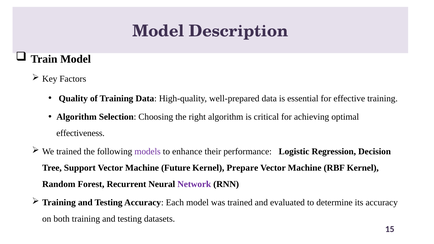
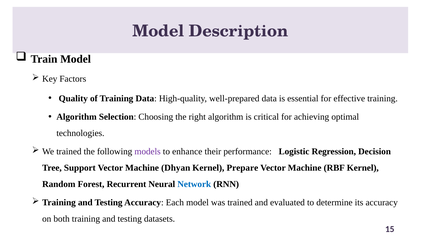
effectiveness: effectiveness -> technologies
Future: Future -> Dhyan
Network colour: purple -> blue
